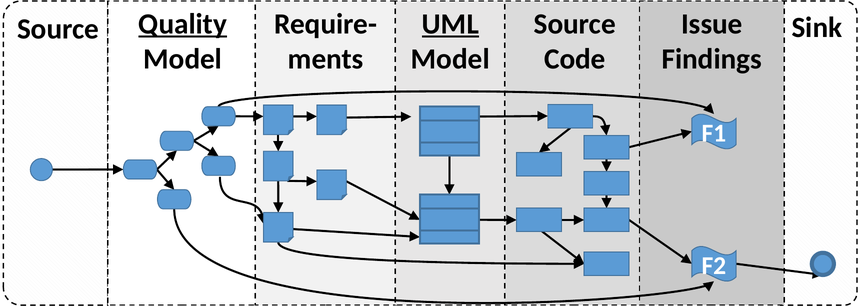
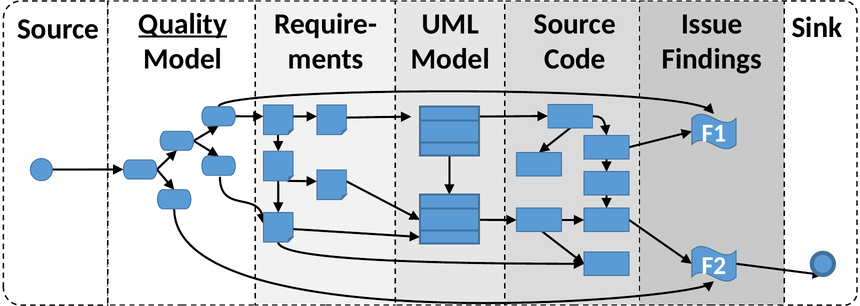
UML underline: present -> none
